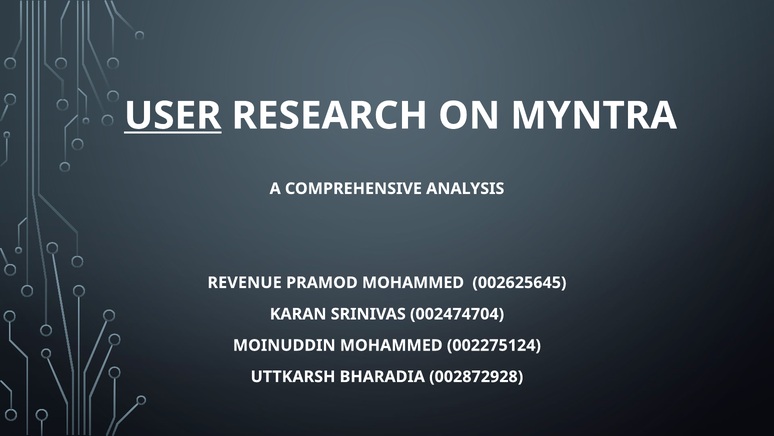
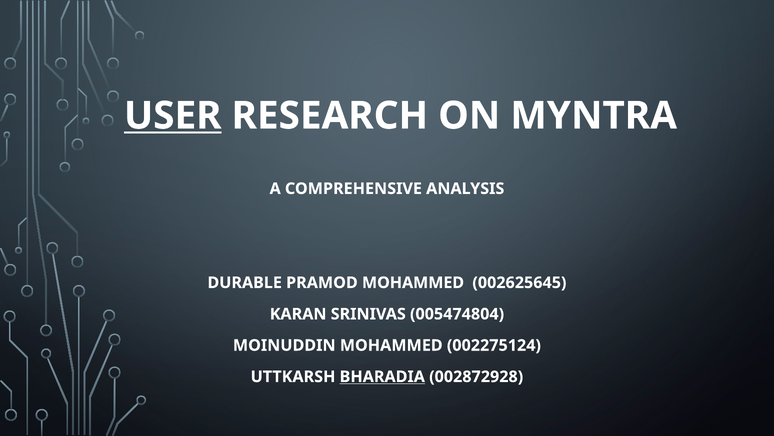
REVENUE: REVENUE -> DURABLE
002474704: 002474704 -> 005474804
BHARADIA underline: none -> present
